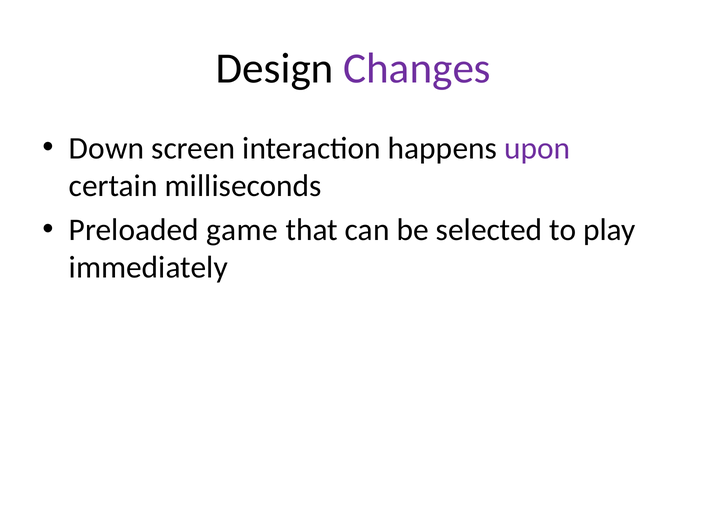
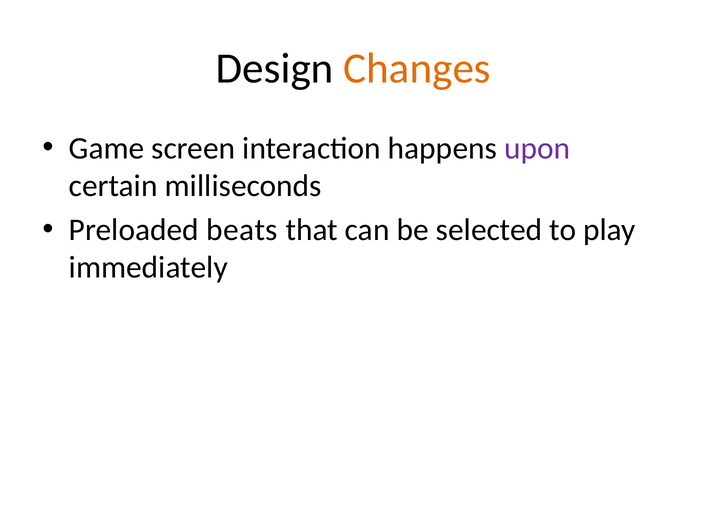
Changes colour: purple -> orange
Down: Down -> Game
game: game -> beats
